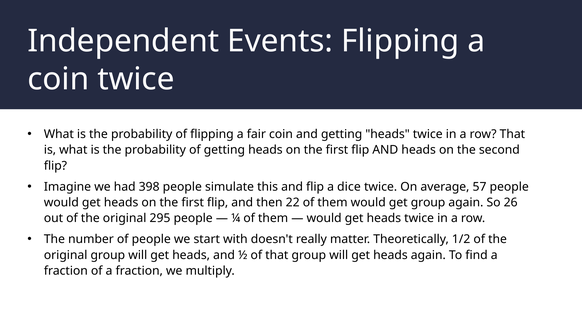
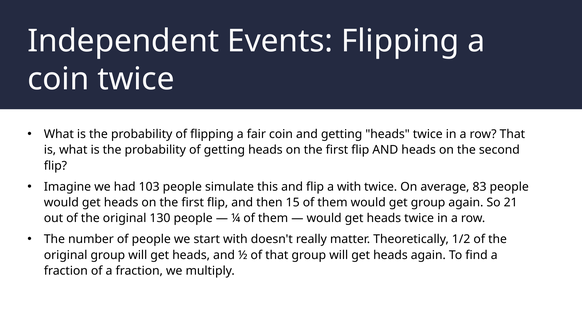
398: 398 -> 103
a dice: dice -> with
57: 57 -> 83
22: 22 -> 15
26: 26 -> 21
295: 295 -> 130
